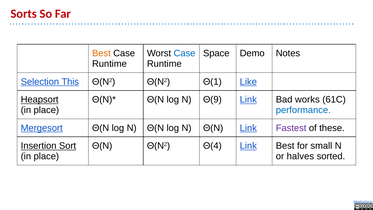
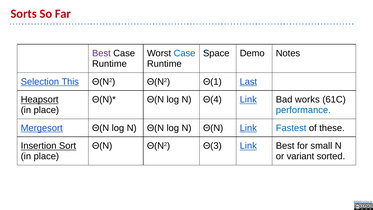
Best at (101, 53) colour: orange -> purple
Like: Like -> Last
Θ(9: Θ(9 -> Θ(4
Fastest colour: purple -> blue
Θ(4: Θ(4 -> Θ(3
halves: halves -> variant
